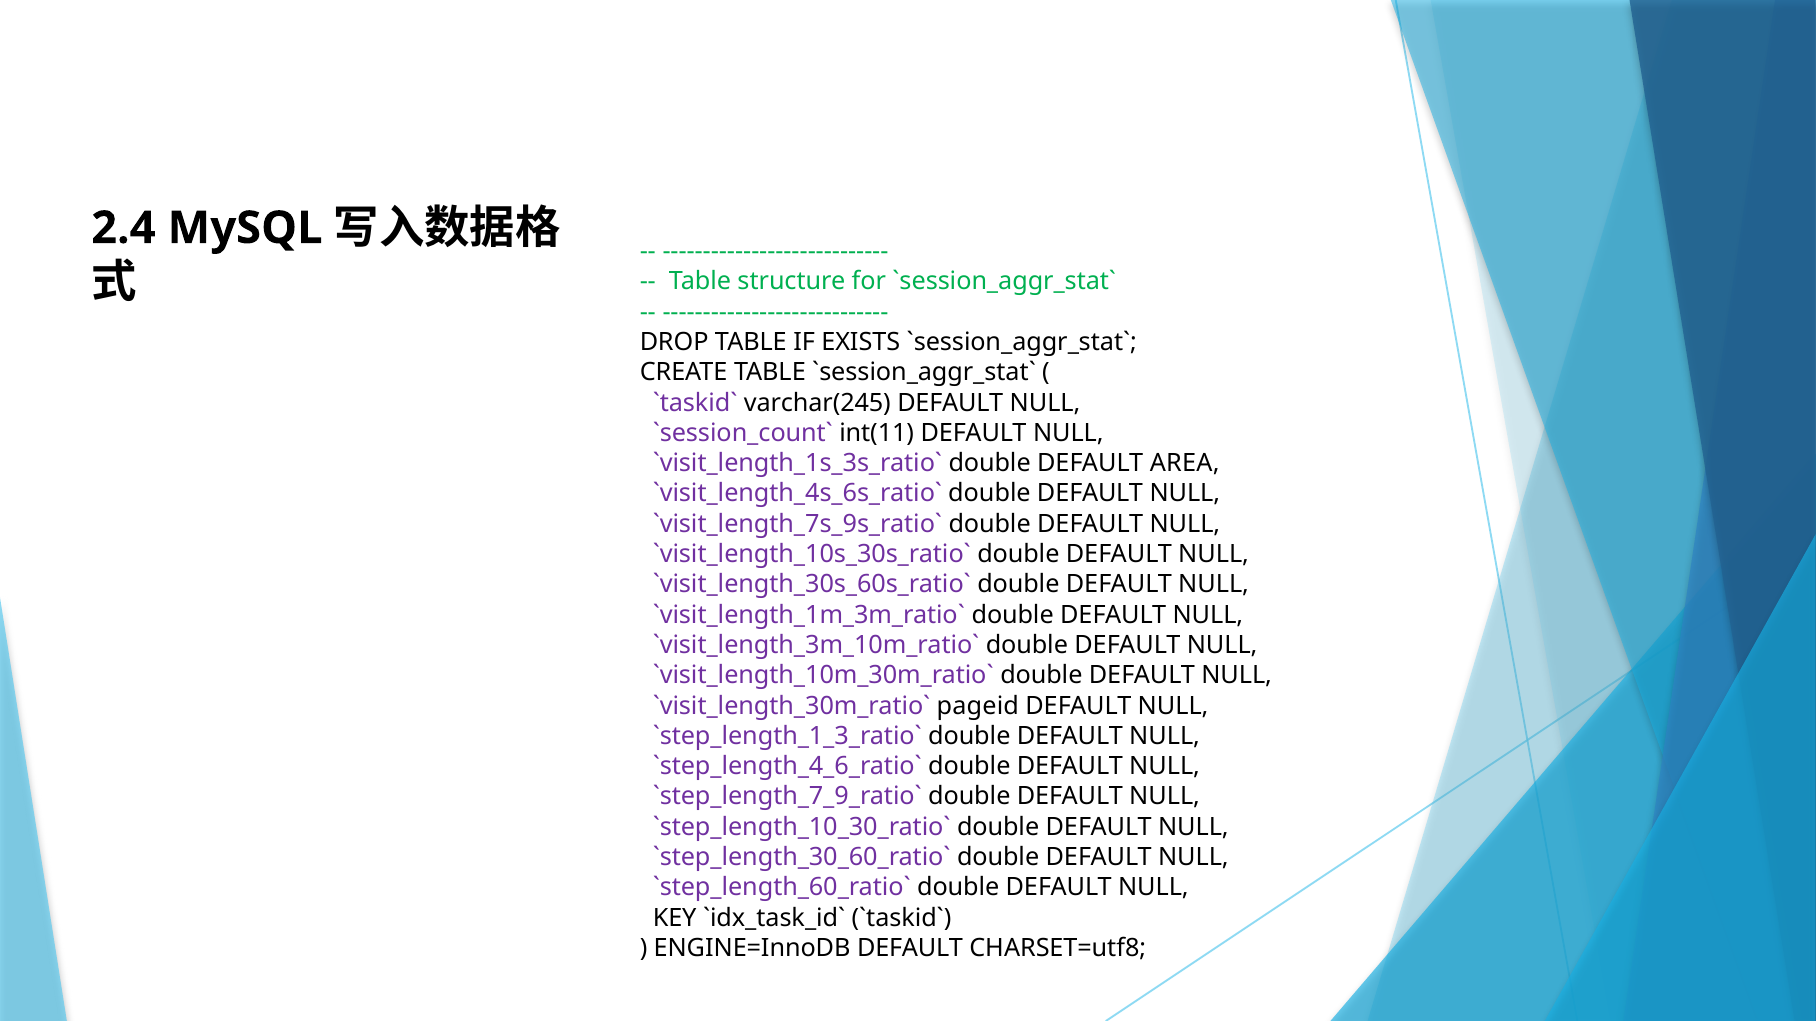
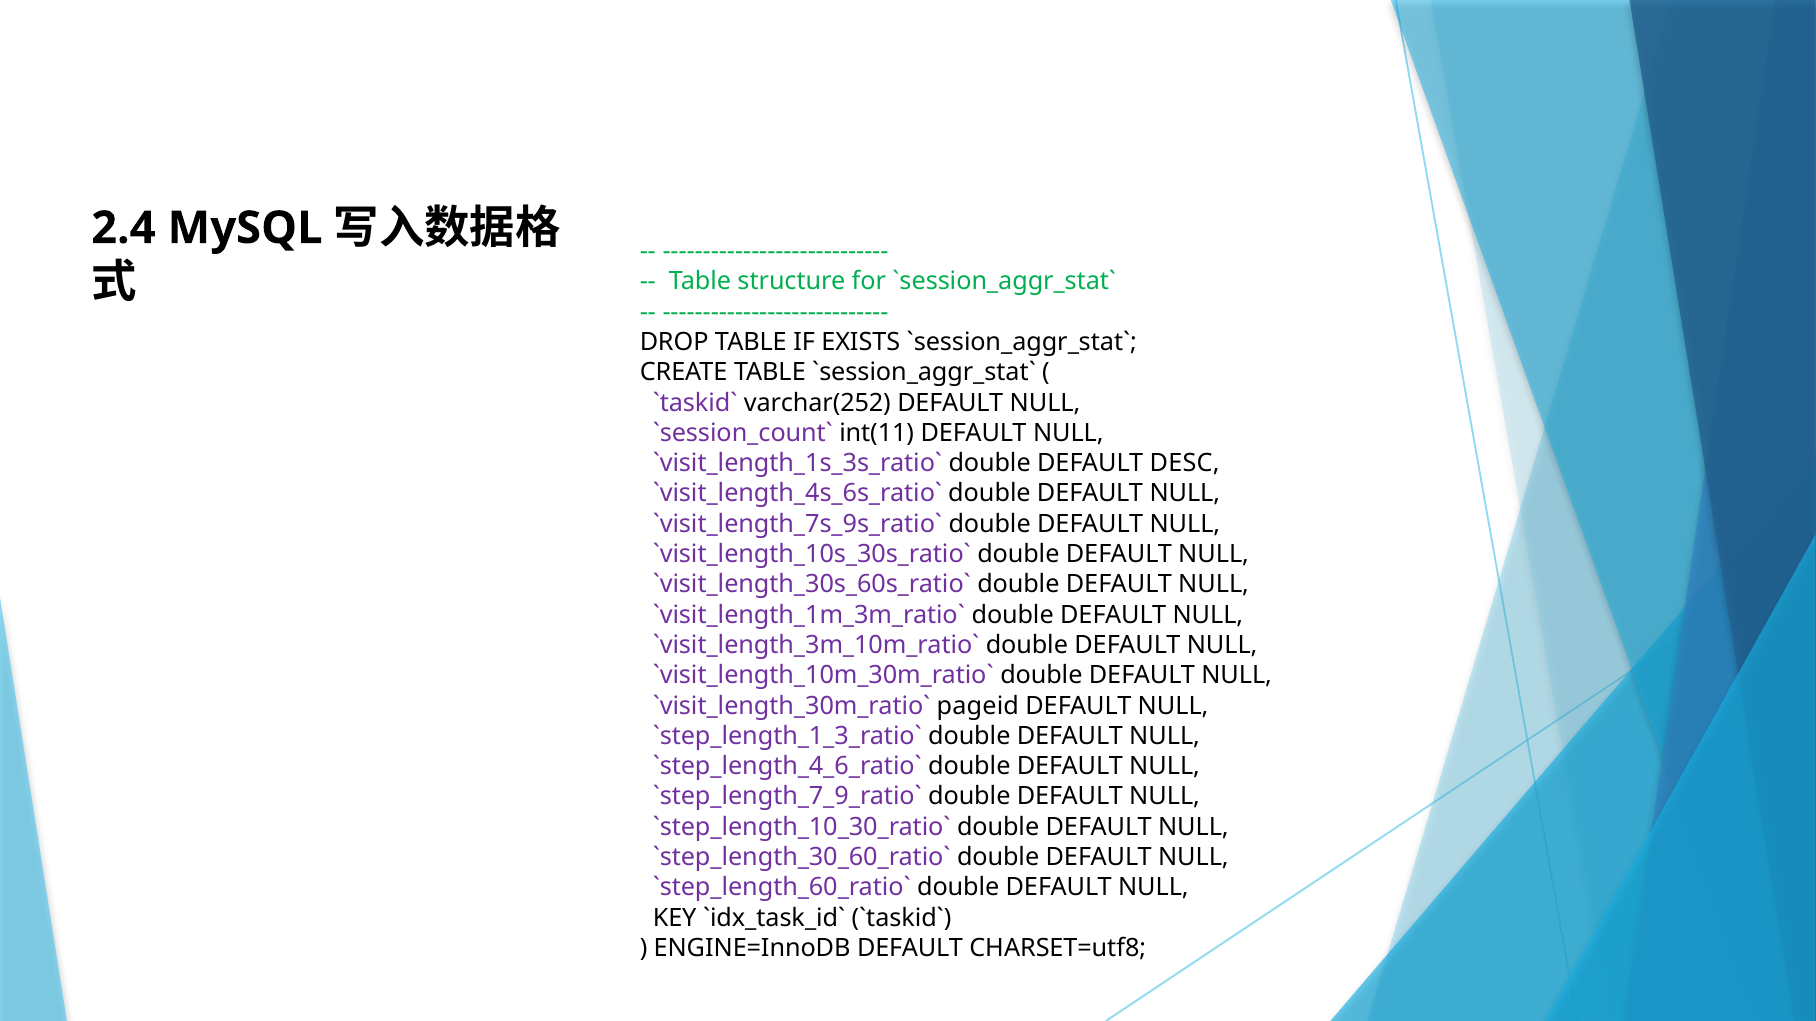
varchar(245: varchar(245 -> varchar(252
AREA: AREA -> DESC
